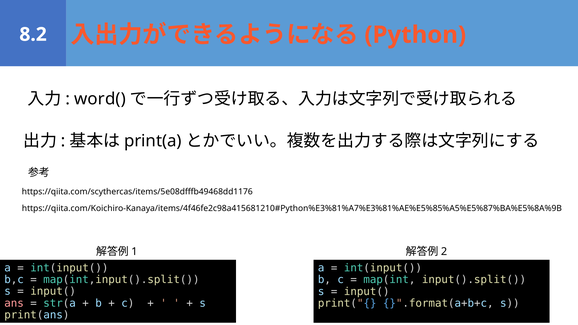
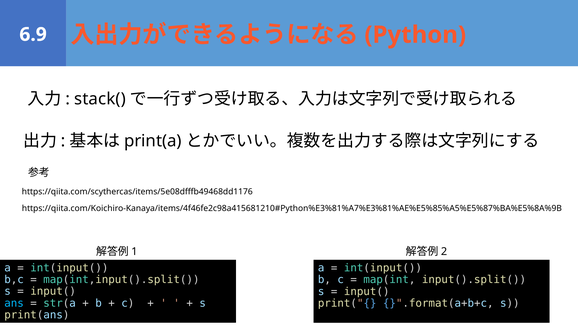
8.2: 8.2 -> 6.9
word(: word( -> stack(
ans colour: pink -> light blue
